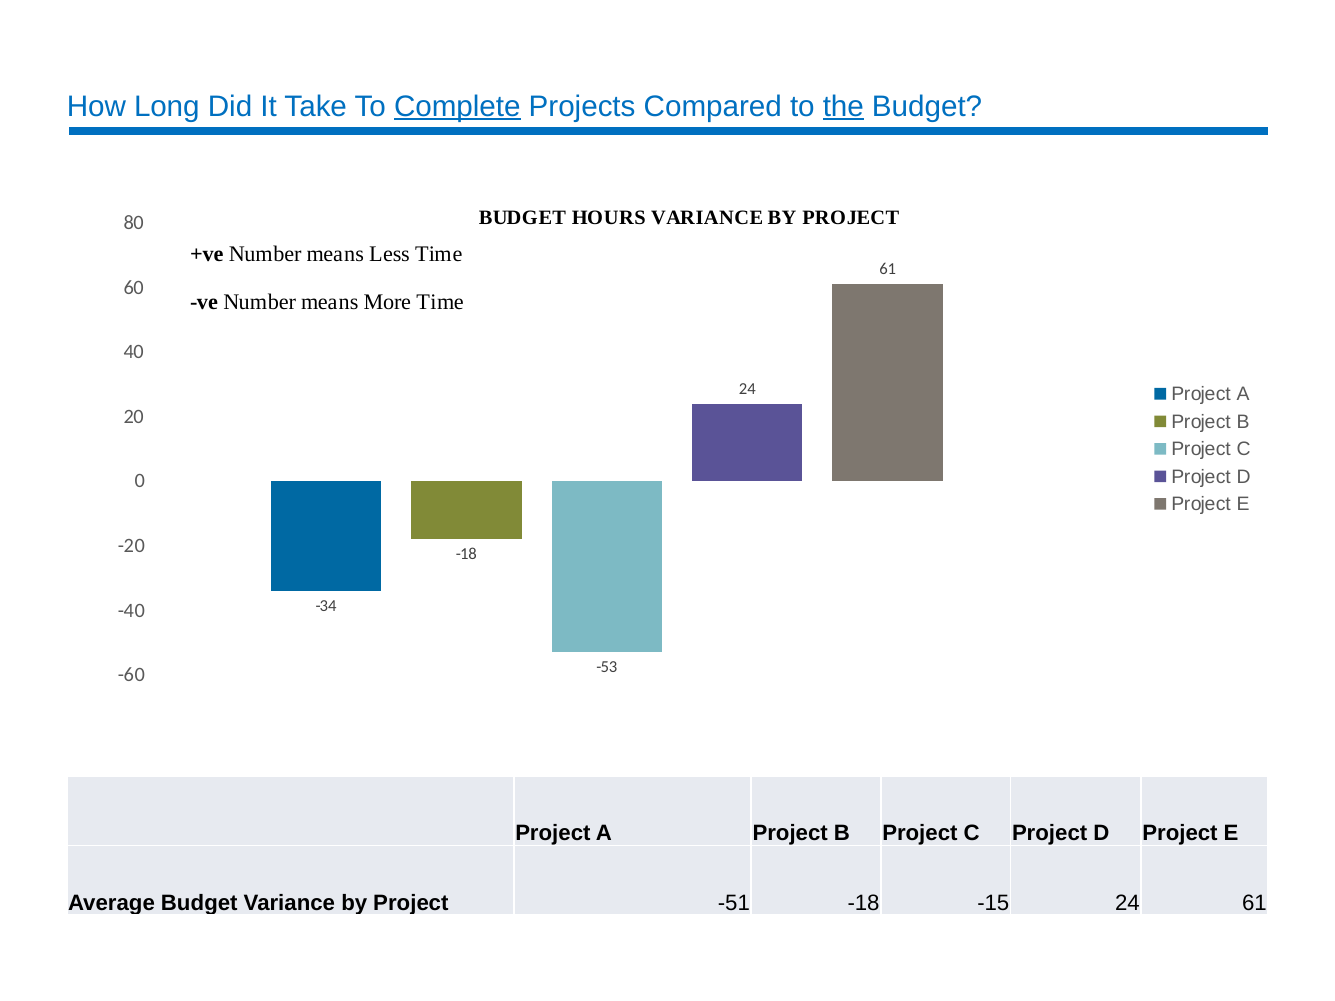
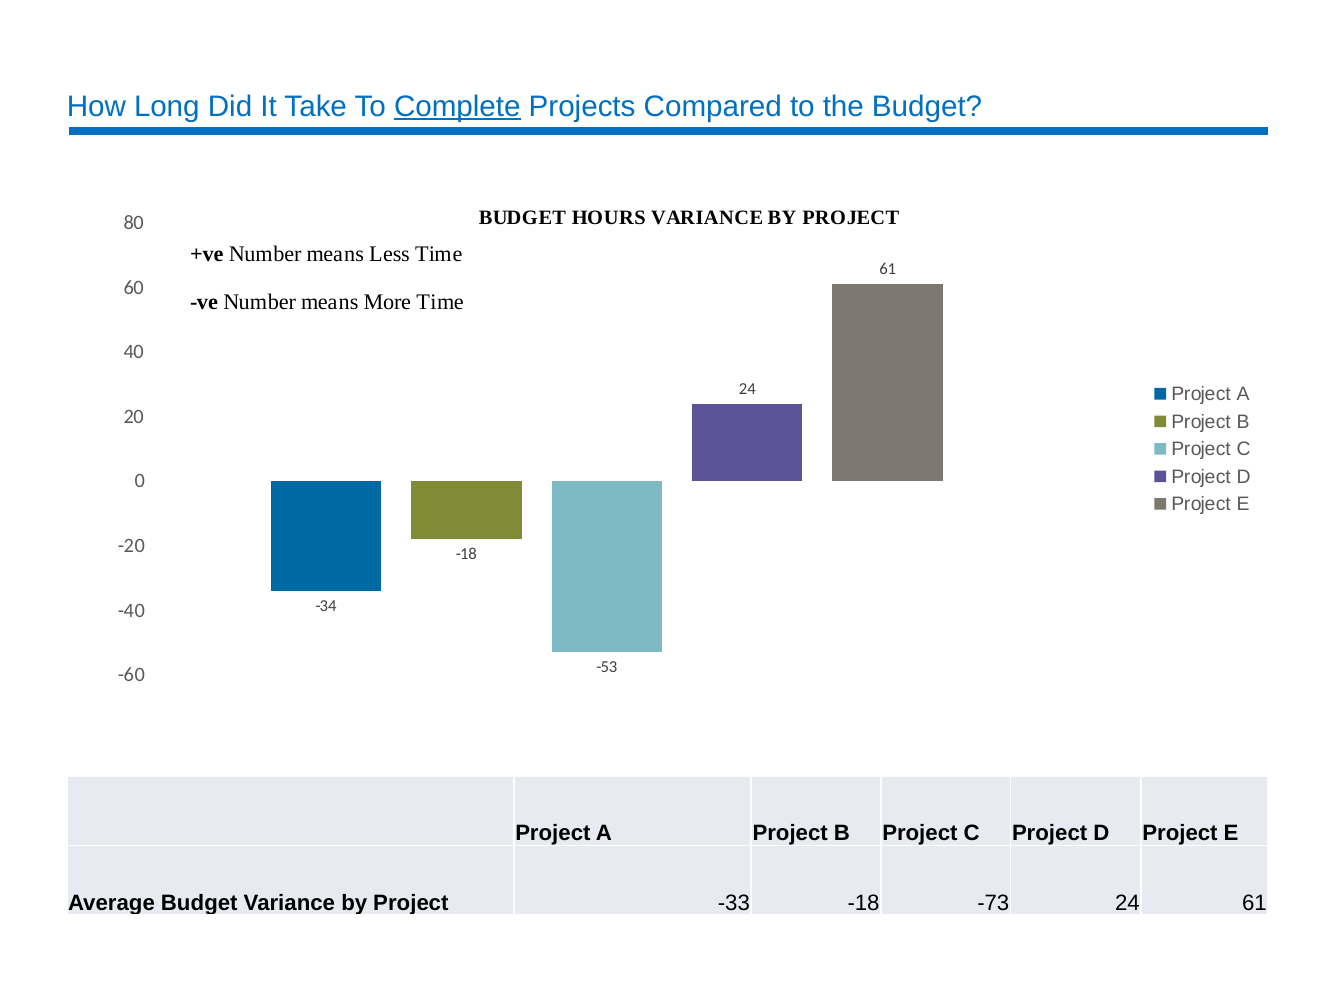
the underline: present -> none
-51: -51 -> -33
-15: -15 -> -73
